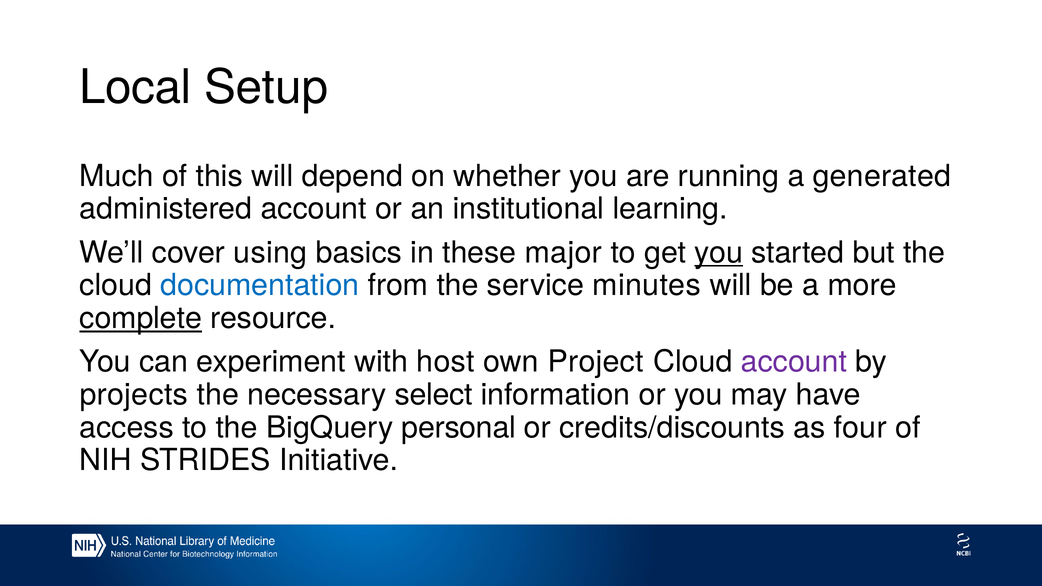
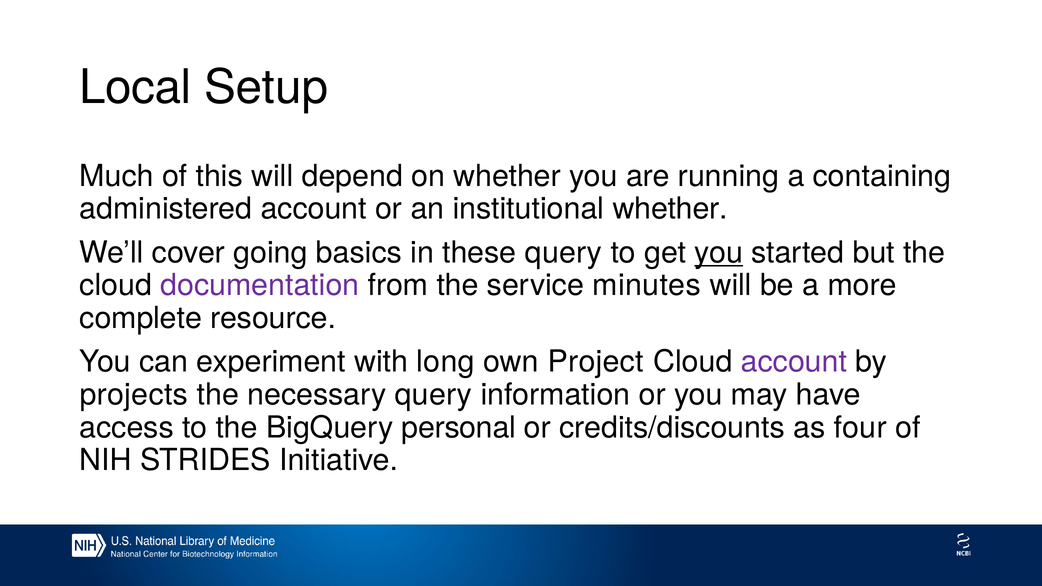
generated: generated -> containing
institutional learning: learning -> whether
using: using -> going
these major: major -> query
documentation colour: blue -> purple
complete underline: present -> none
host: host -> long
necessary select: select -> query
